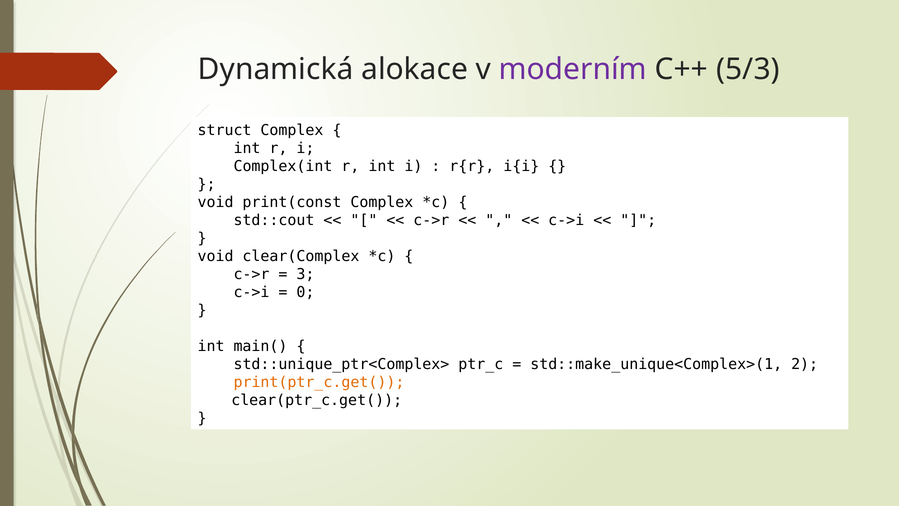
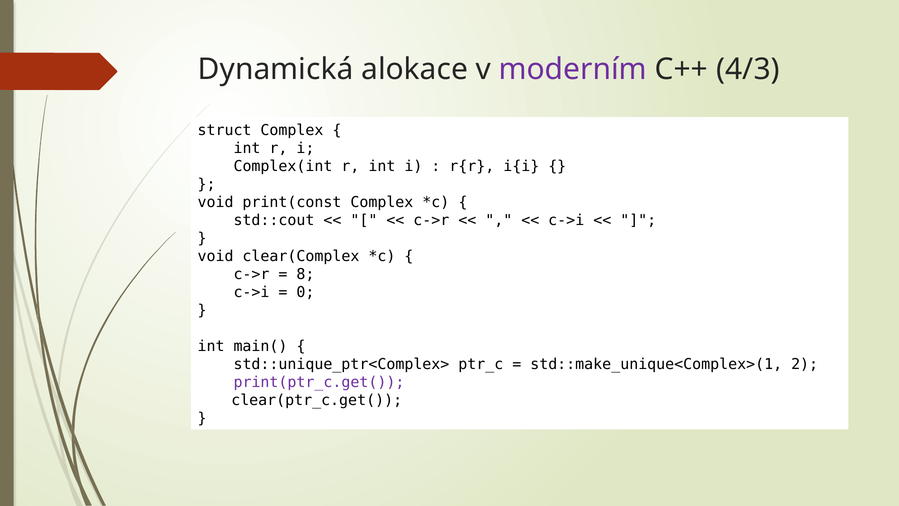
5/3: 5/3 -> 4/3
3: 3 -> 8
print(ptr_c.get( colour: orange -> purple
